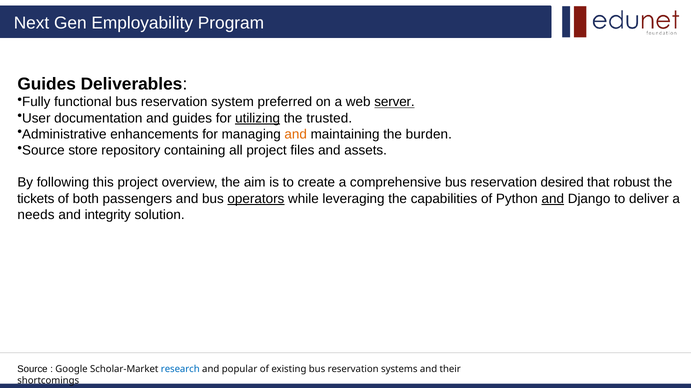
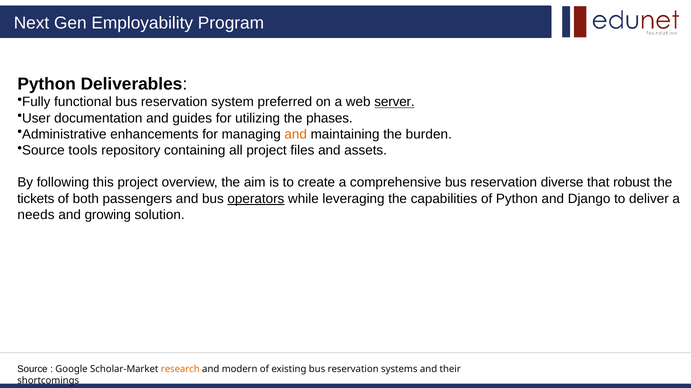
Guides at (47, 84): Guides -> Python
utilizing underline: present -> none
trusted: trusted -> phases
store: store -> tools
desired: desired -> diverse
and at (553, 199) underline: present -> none
integrity: integrity -> growing
research colour: blue -> orange
popular: popular -> modern
